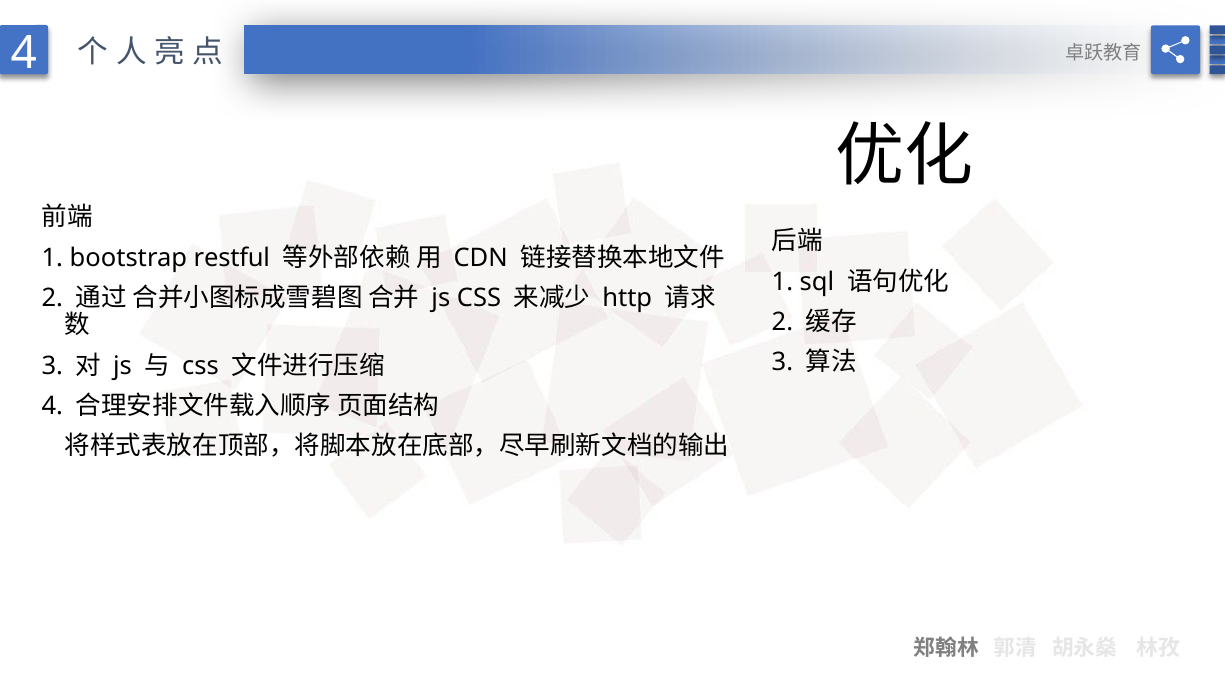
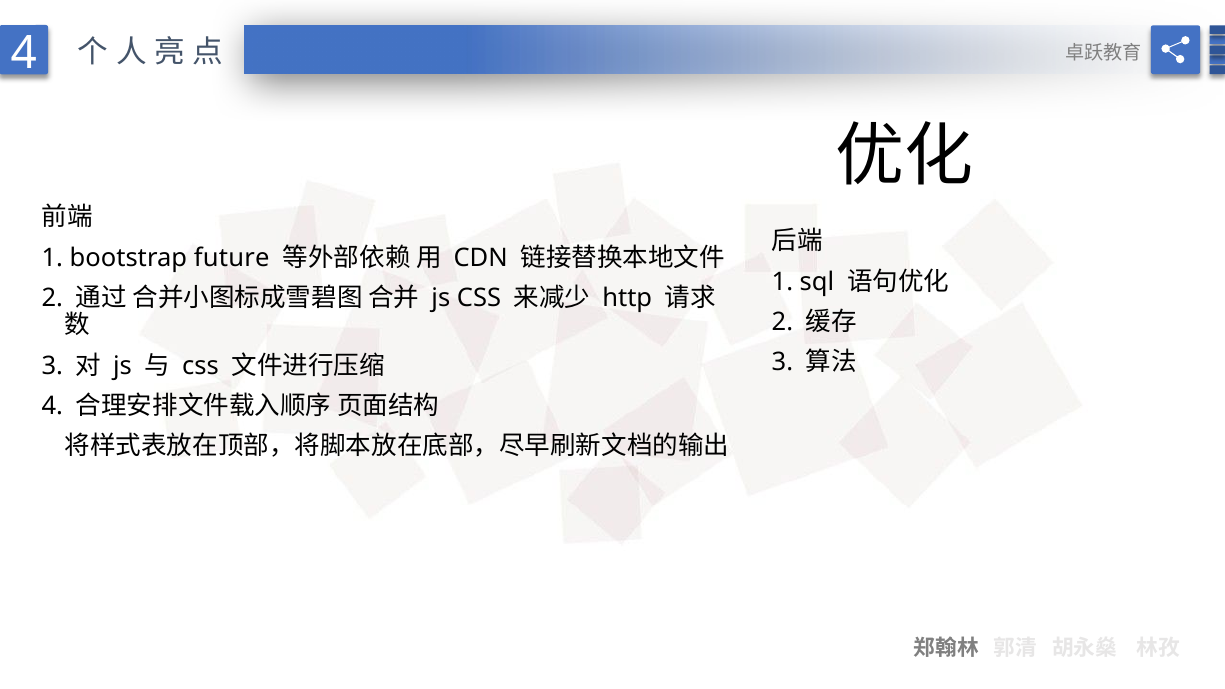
restful: restful -> future
